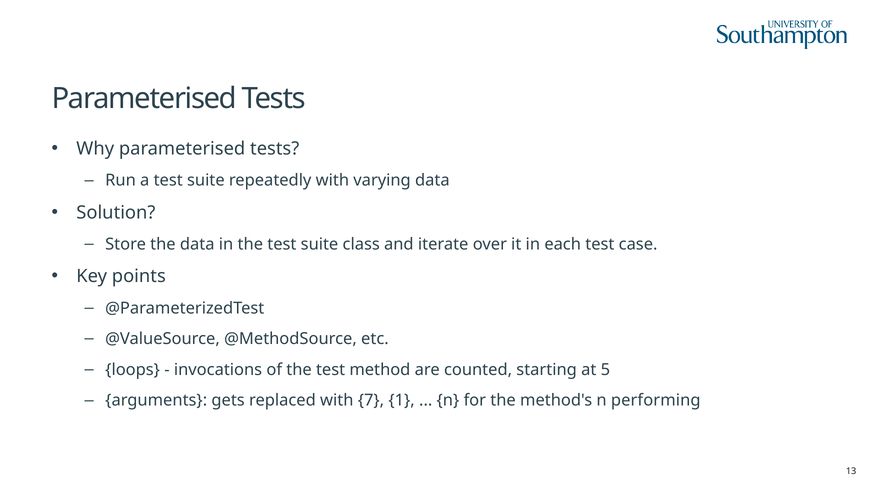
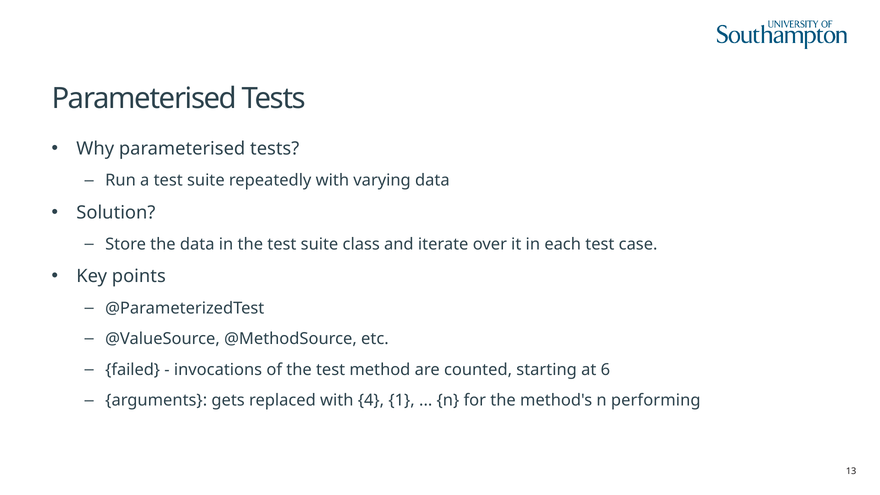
loops: loops -> failed
5: 5 -> 6
7: 7 -> 4
